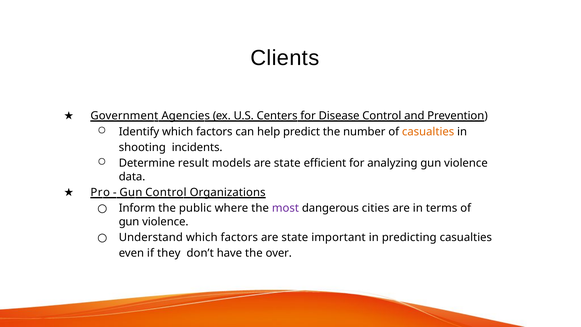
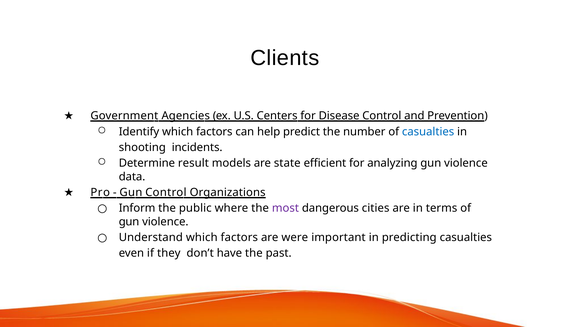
casualties at (428, 132) colour: orange -> blue
factors are state: state -> were
over: over -> past
